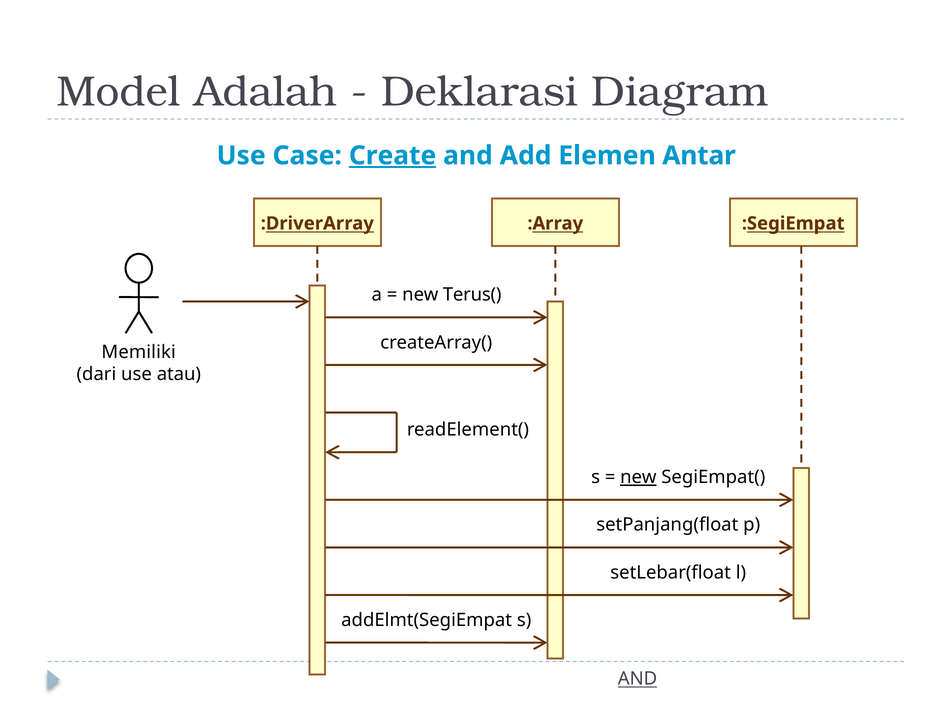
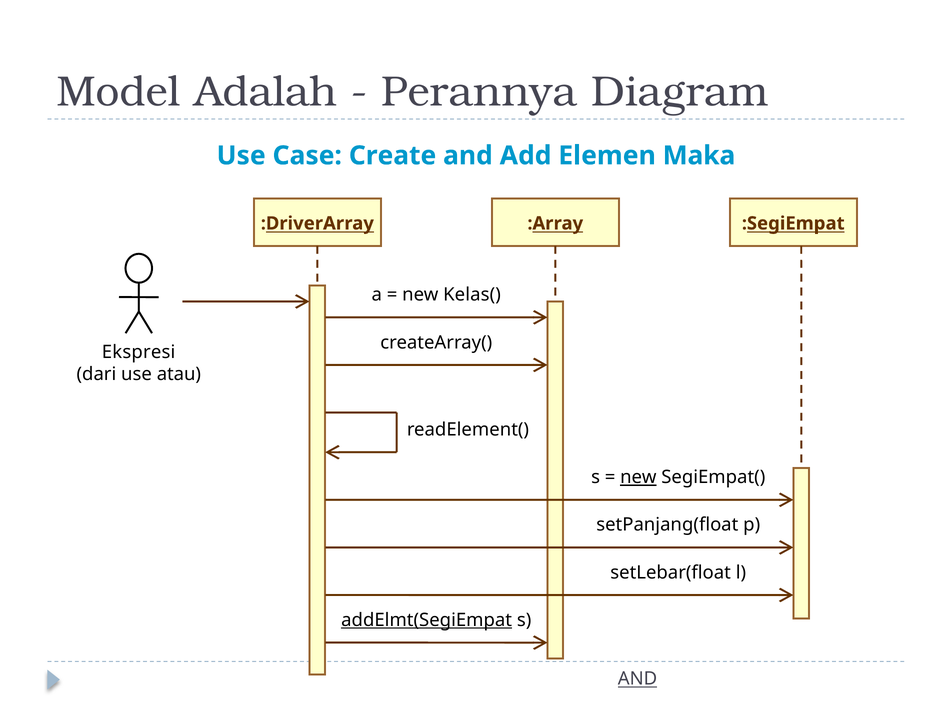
Deklarasi: Deklarasi -> Perannya
Create underline: present -> none
Antar: Antar -> Maka
Terus(: Terus( -> Kelas(
Memiliki: Memiliki -> Ekspresi
addElmt(SegiEmpat underline: none -> present
